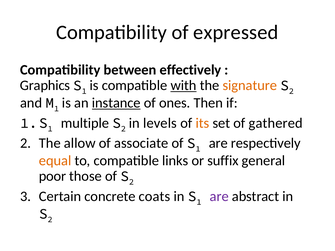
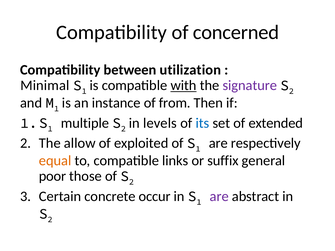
expressed: expressed -> concerned
effectively: effectively -> utilization
Graphics: Graphics -> Minimal
signature colour: orange -> purple
instance underline: present -> none
ones: ones -> from
its colour: orange -> blue
gathered: gathered -> extended
associate: associate -> exploited
coats: coats -> occur
